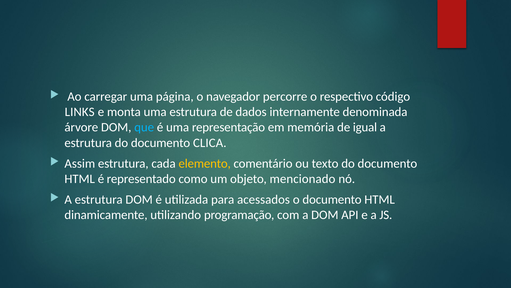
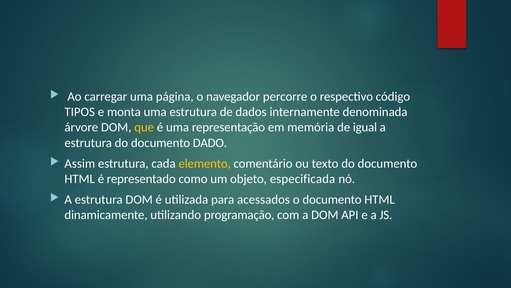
LINKS: LINKS -> TIPOS
que colour: light blue -> yellow
CLICA: CLICA -> DADO
mencionado: mencionado -> especificada
